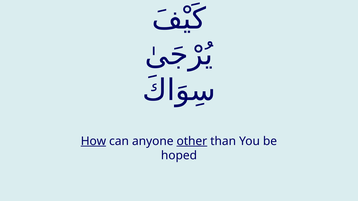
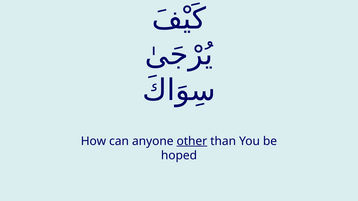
How underline: present -> none
